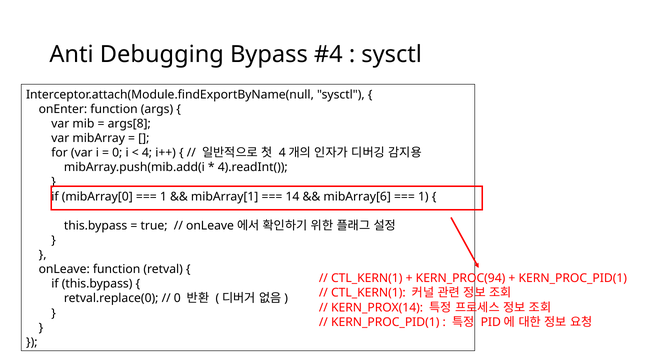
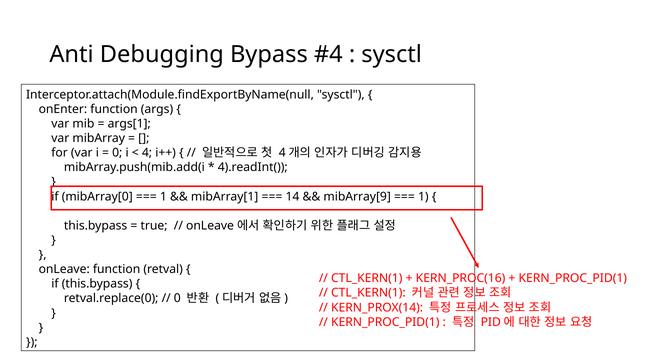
args[8: args[8 -> args[1
mibArray[6: mibArray[6 -> mibArray[9
KERN_PROC(94: KERN_PROC(94 -> KERN_PROC(16
